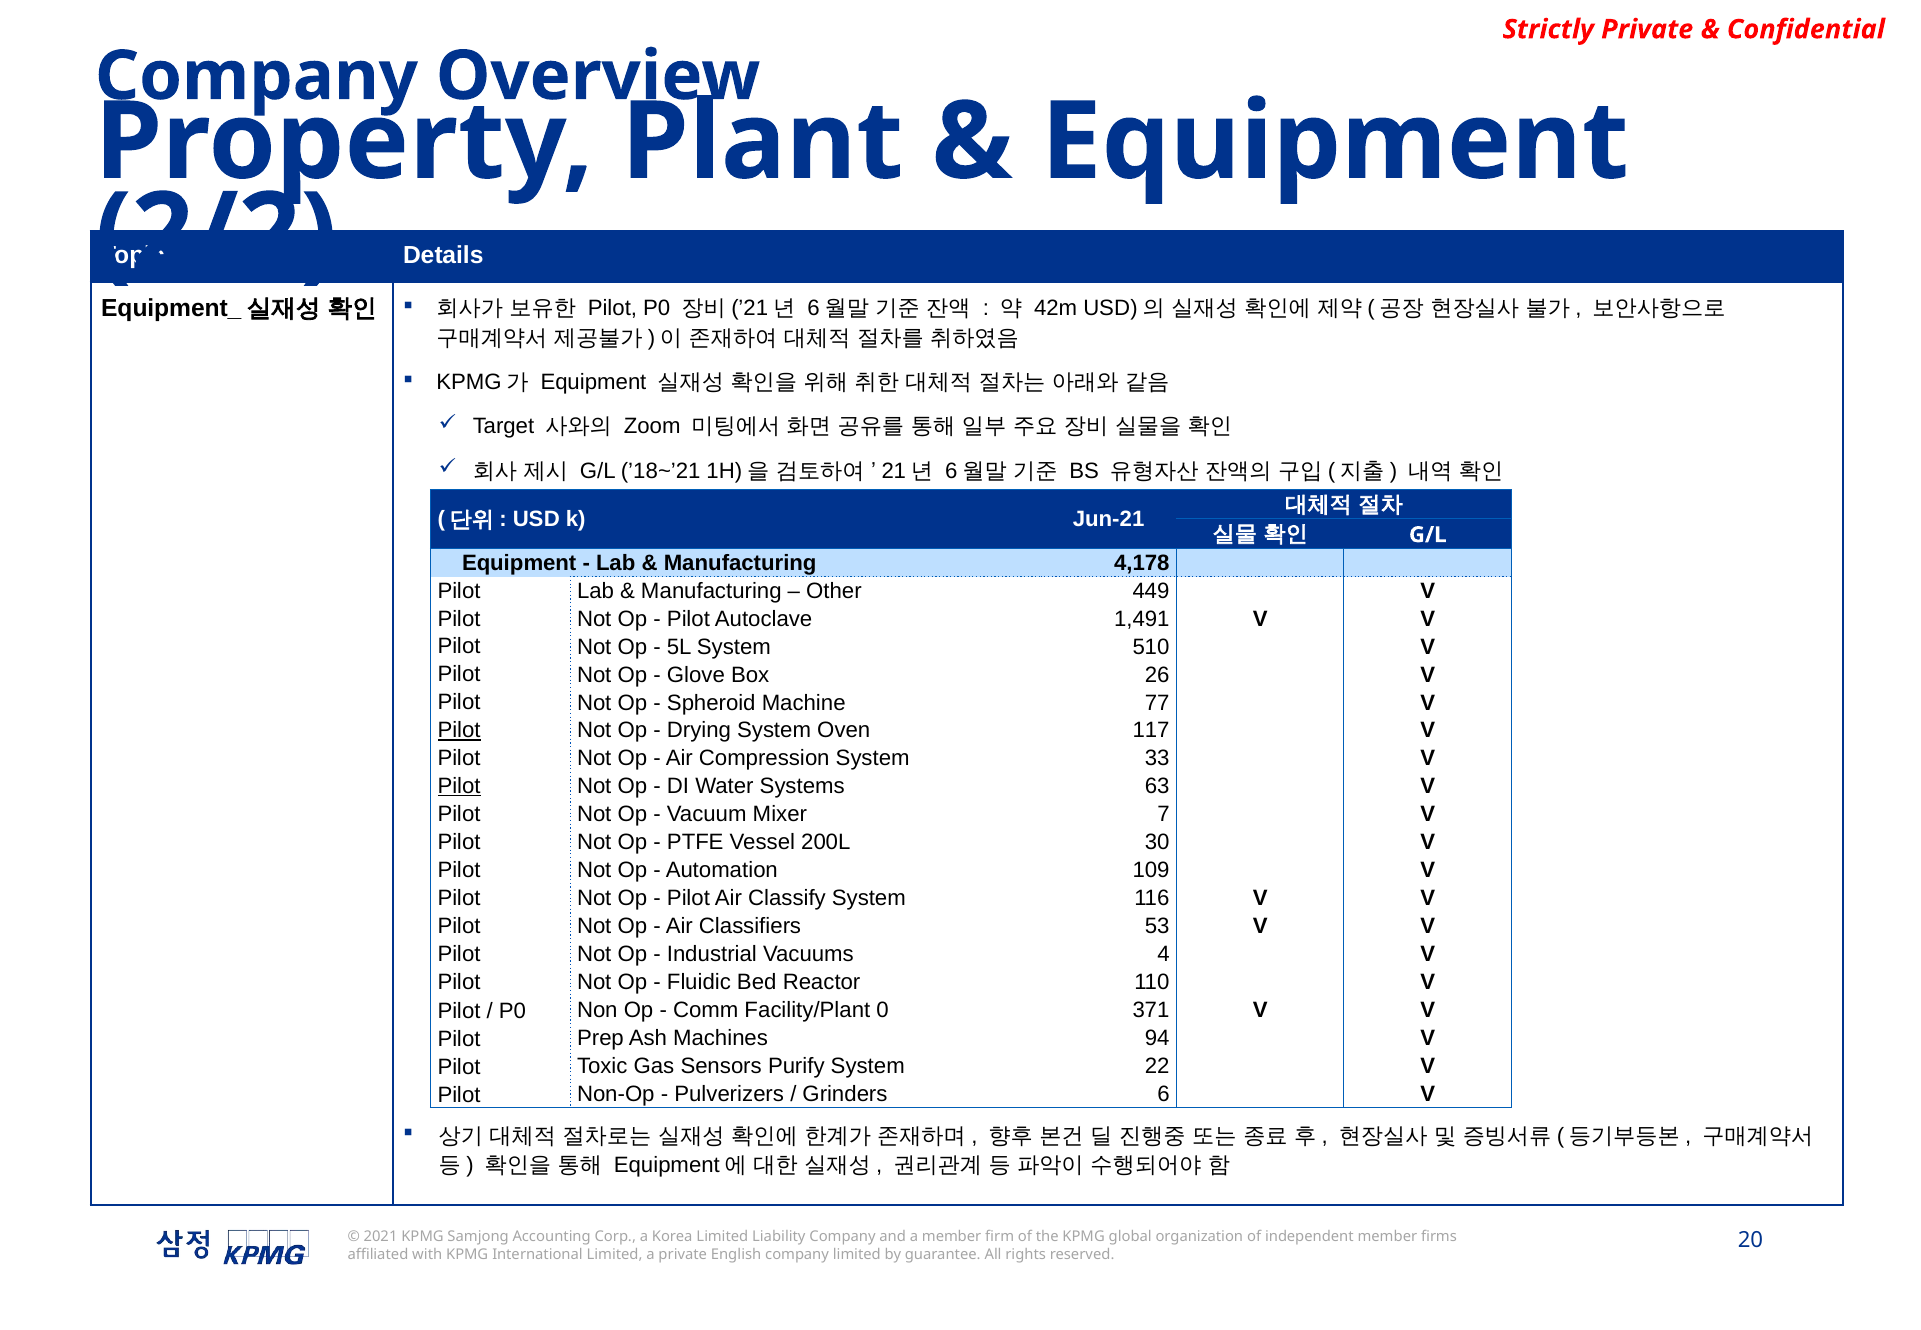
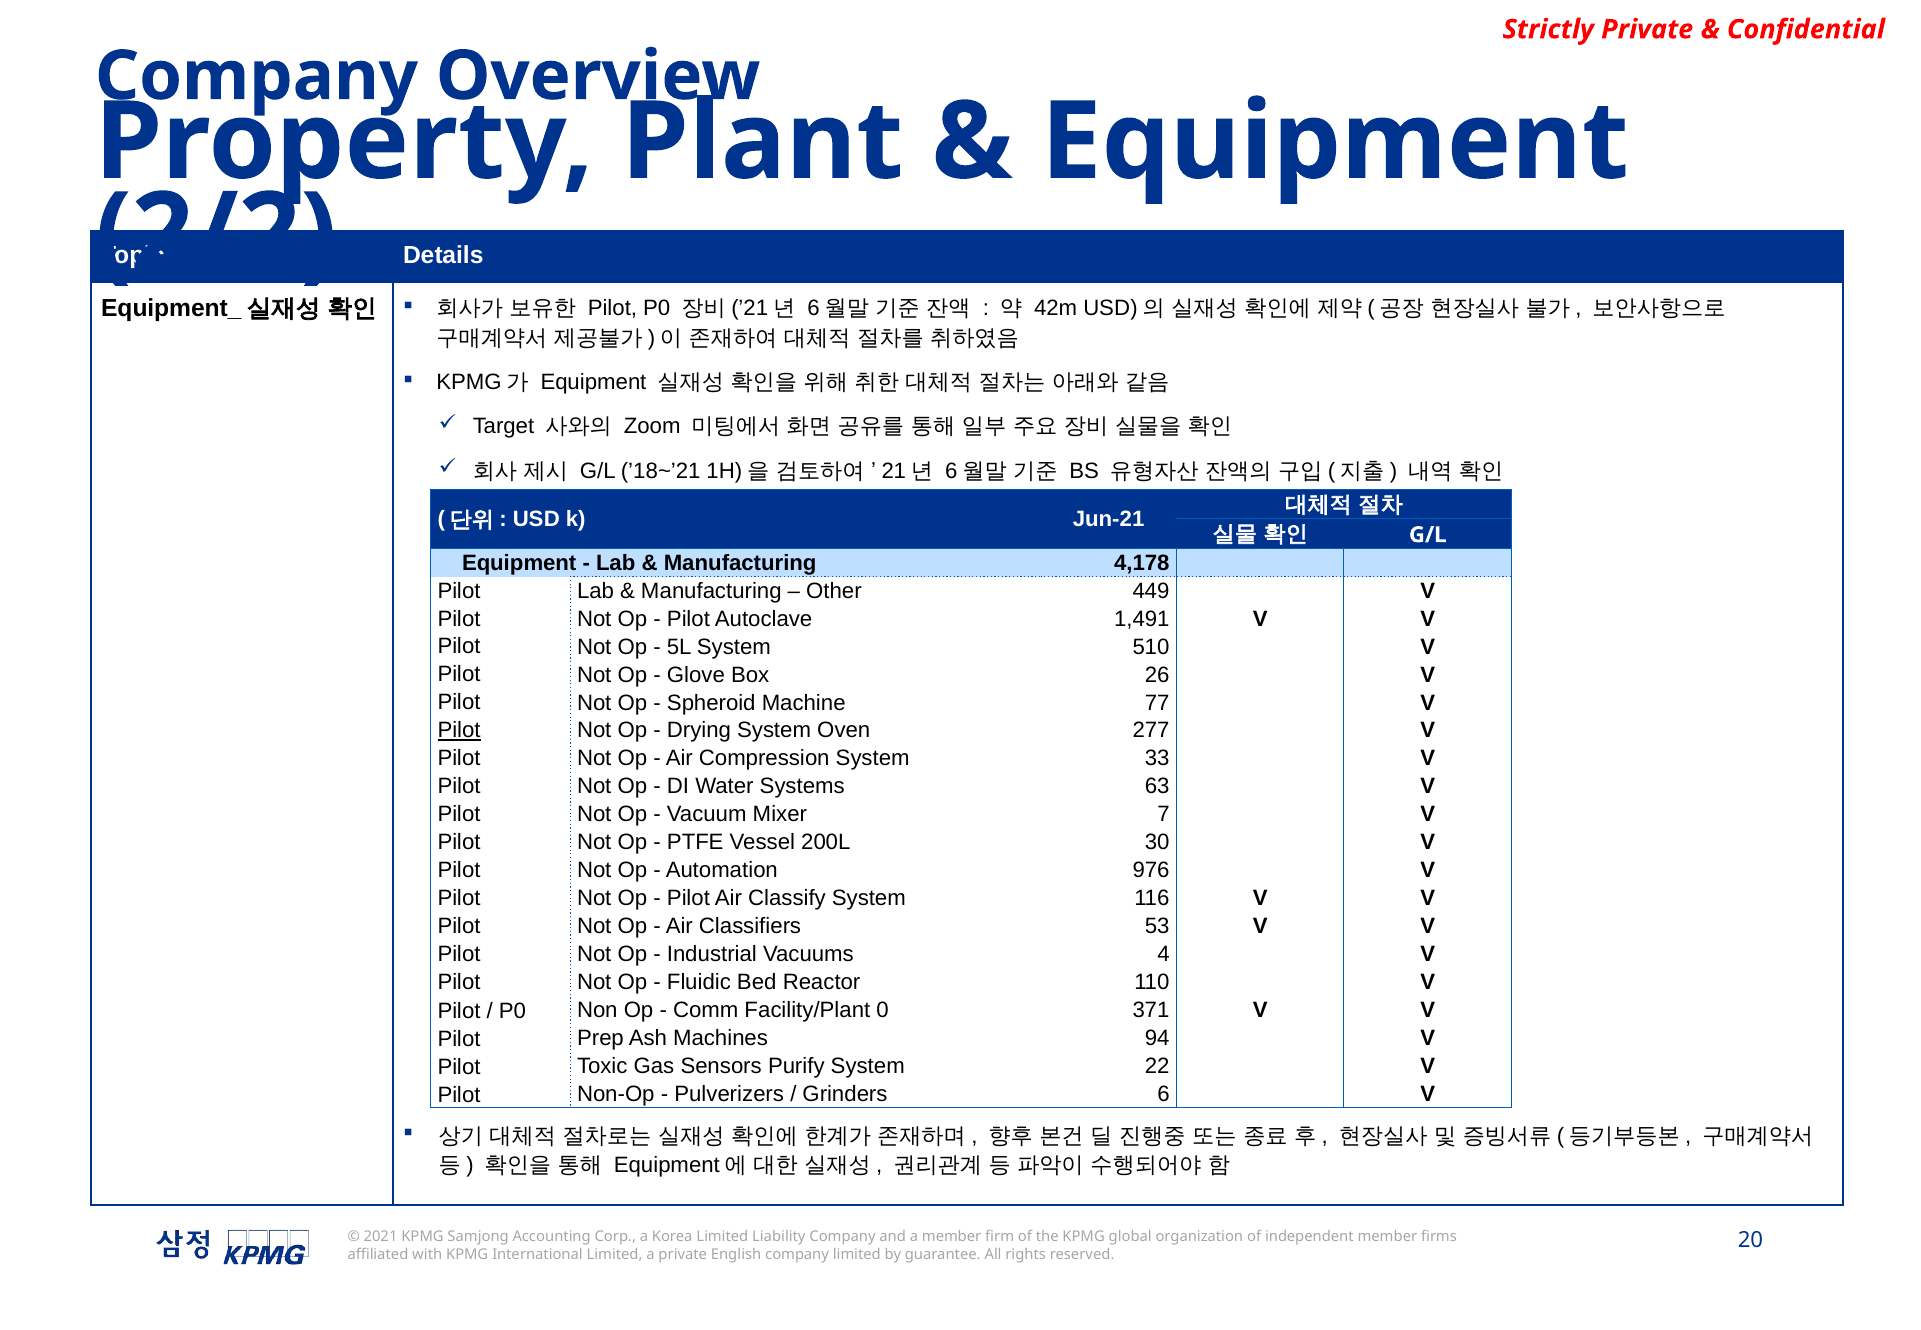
117: 117 -> 277
Pilot at (459, 786) underline: present -> none
109: 109 -> 976
